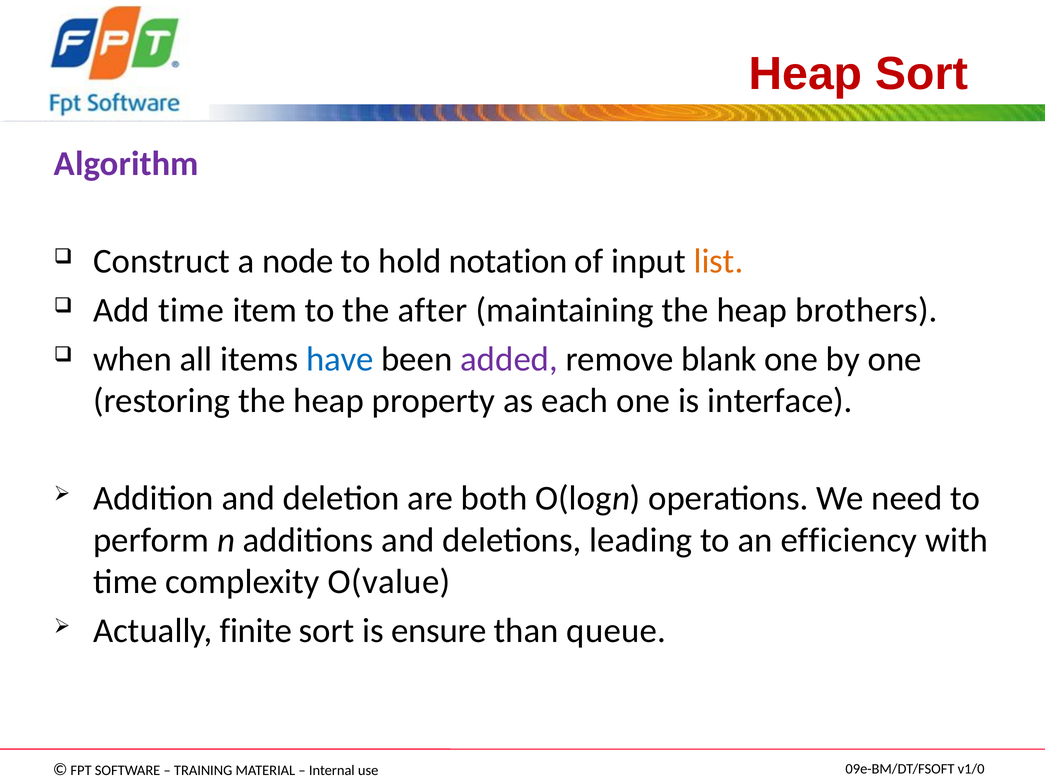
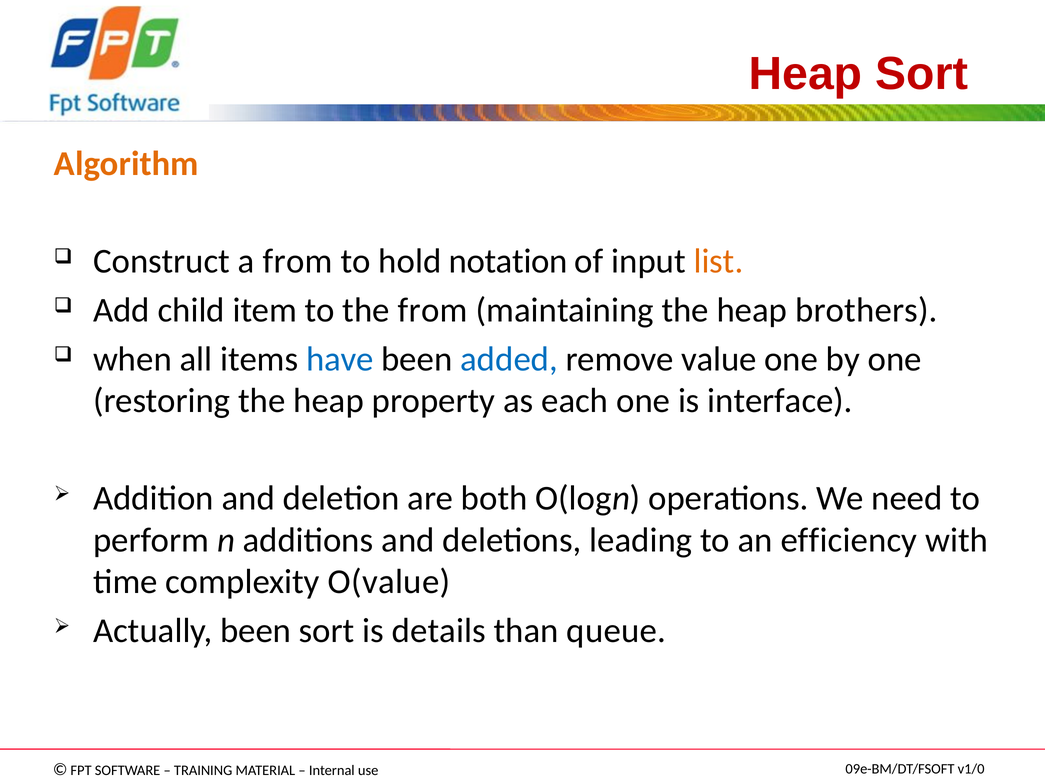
Algorithm colour: purple -> orange
a node: node -> from
Add time: time -> child
the after: after -> from
added colour: purple -> blue
blank: blank -> value
Actually finite: finite -> been
ensure: ensure -> details
